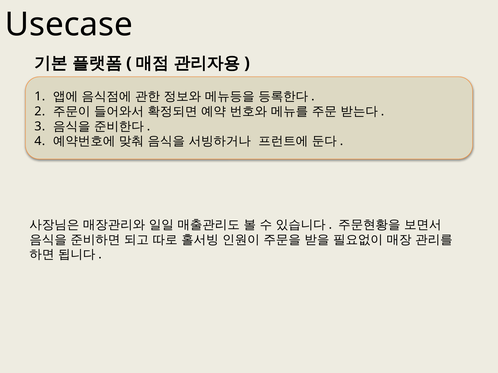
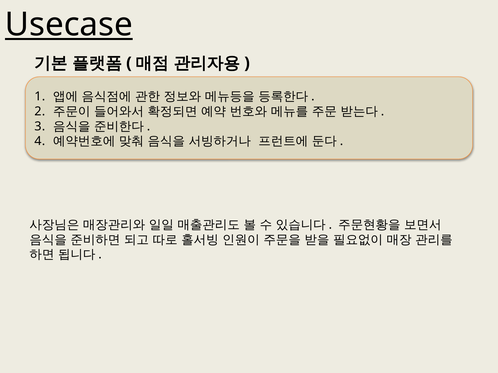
Usecase underline: none -> present
